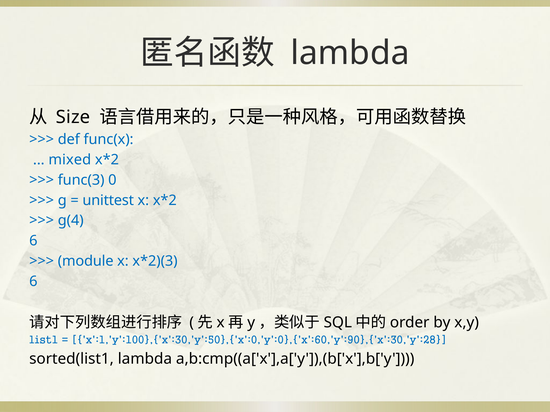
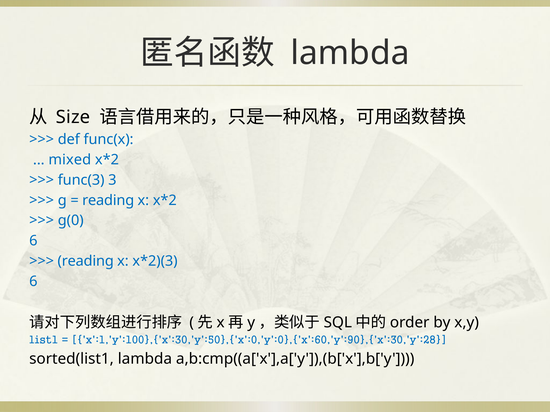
0: 0 -> 3
unittest at (108, 200): unittest -> reading
g(4: g(4 -> g(0
module at (86, 261): module -> reading
